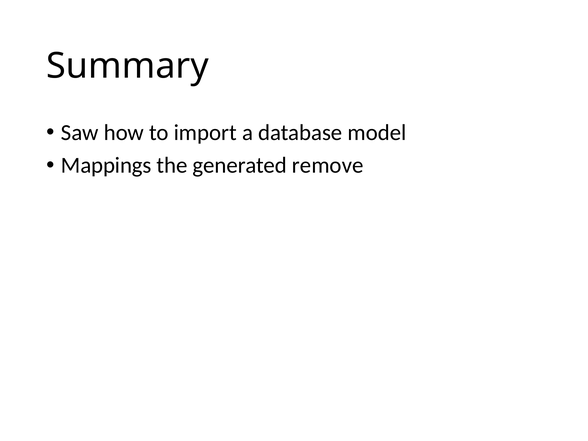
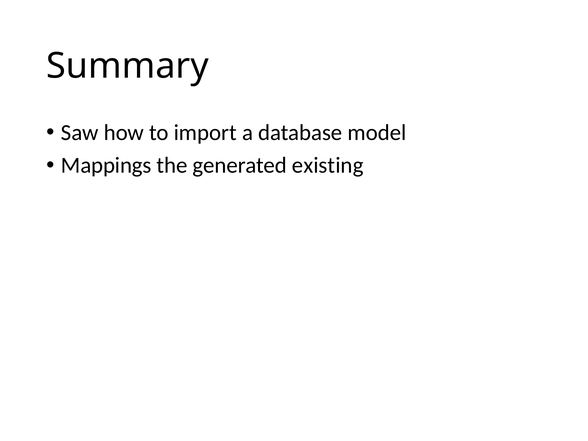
remove: remove -> existing
